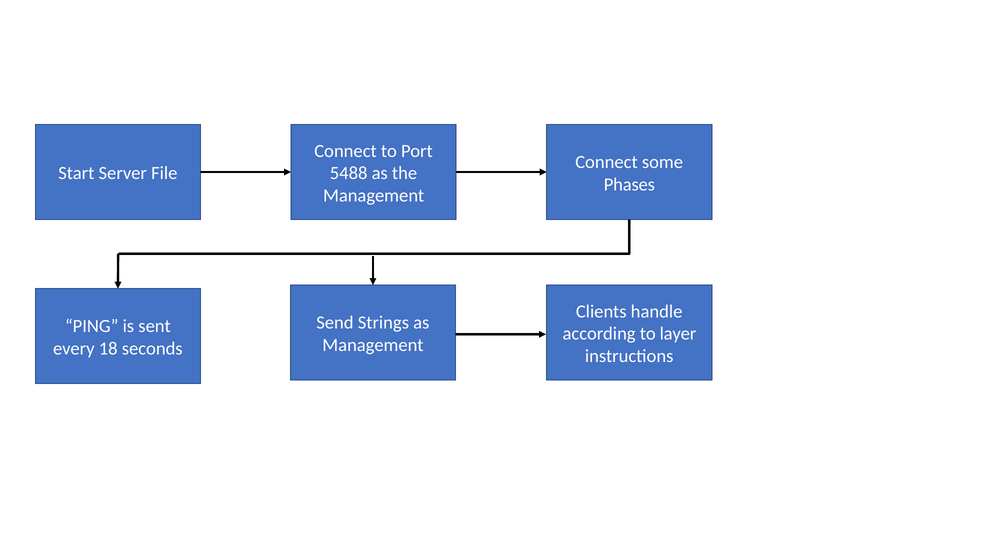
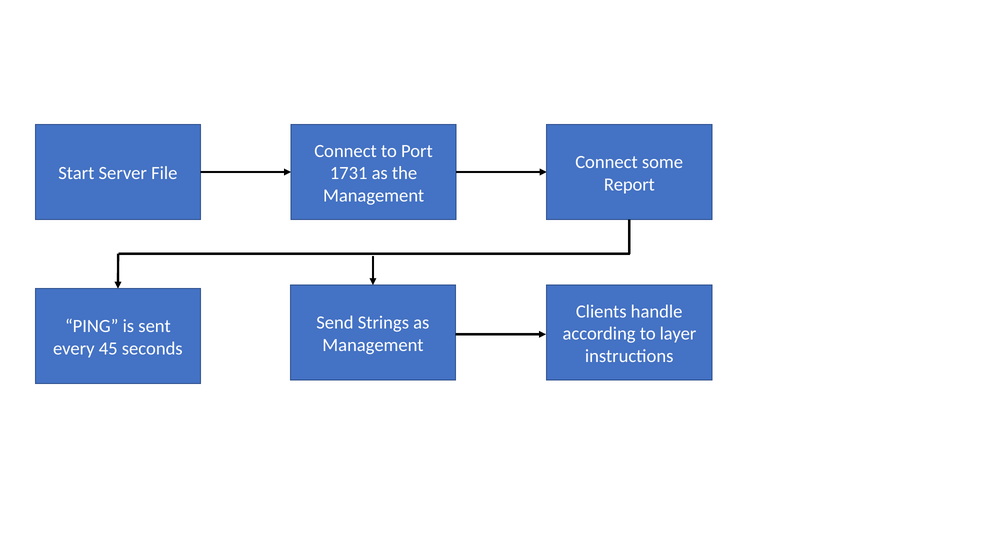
5488: 5488 -> 1731
Phases: Phases -> Report
18: 18 -> 45
